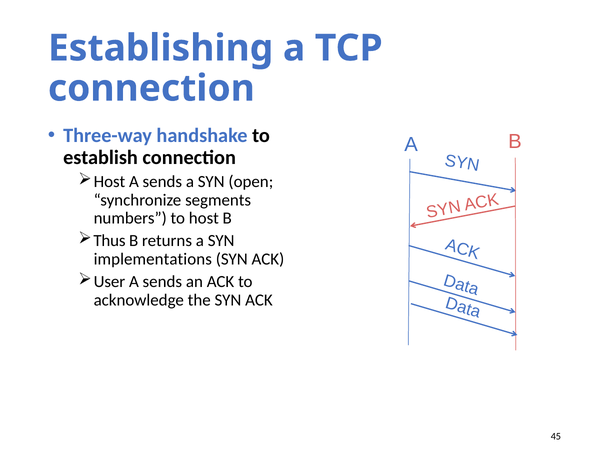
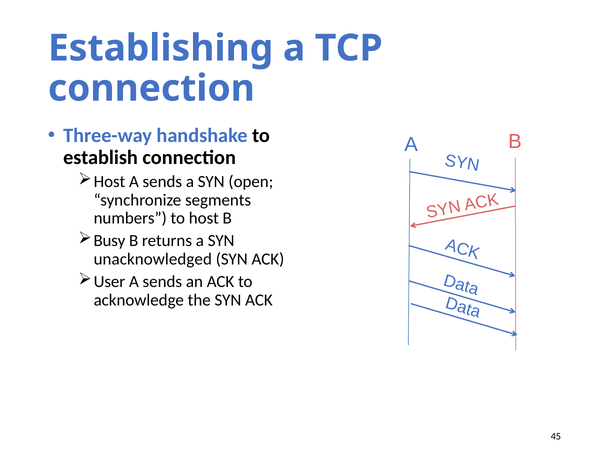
Thus: Thus -> Busy
implementations: implementations -> unacknowledged
